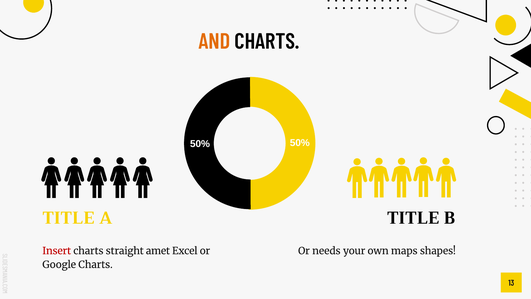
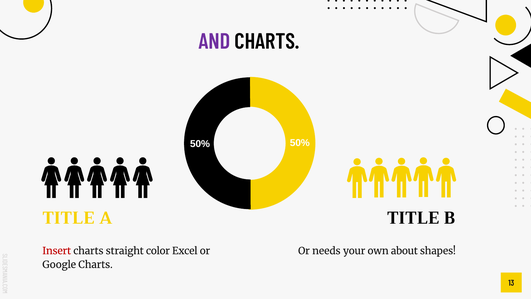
AND colour: orange -> purple
amet: amet -> color
maps: maps -> about
